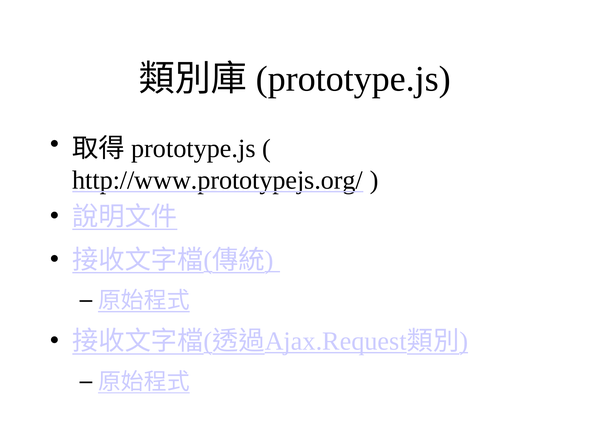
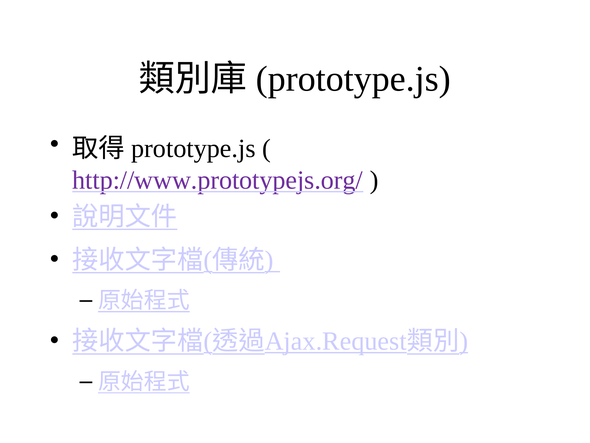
http://www.prototypejs.org/ colour: black -> purple
